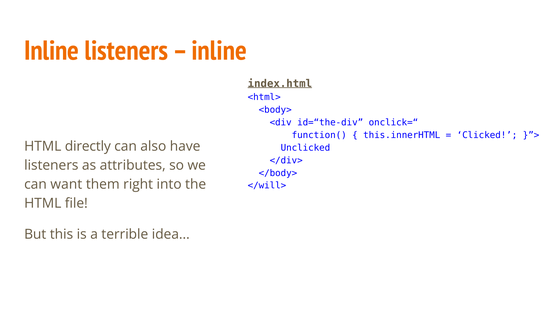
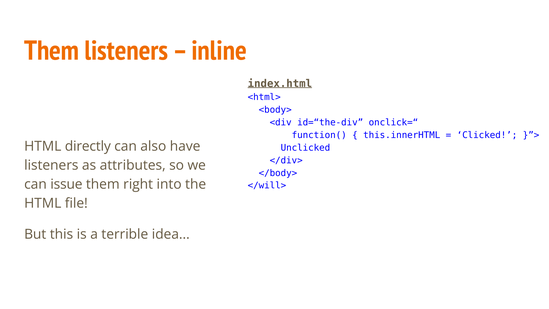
Inline at (52, 51): Inline -> Them
want: want -> issue
